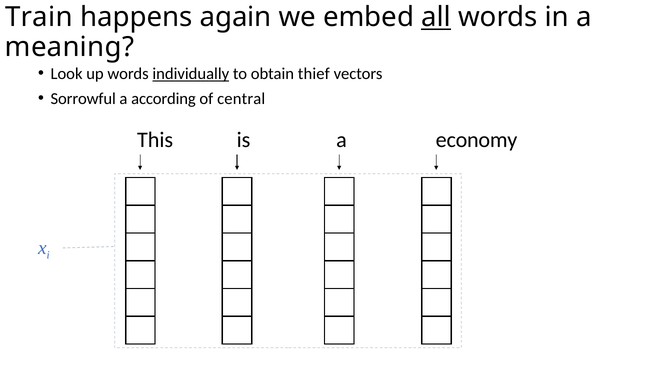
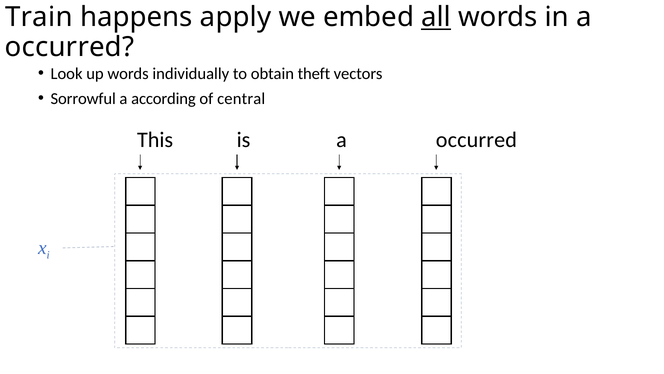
again: again -> apply
meaning at (69, 47): meaning -> occurred
individually underline: present -> none
thief: thief -> theft
is a economy: economy -> occurred
